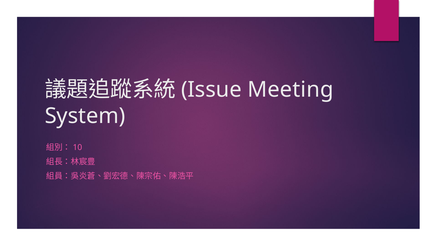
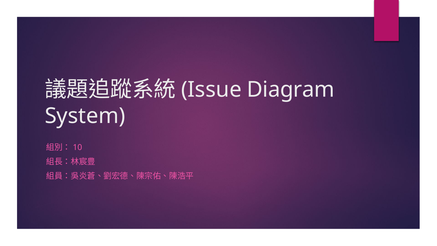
Meeting: Meeting -> Diagram
